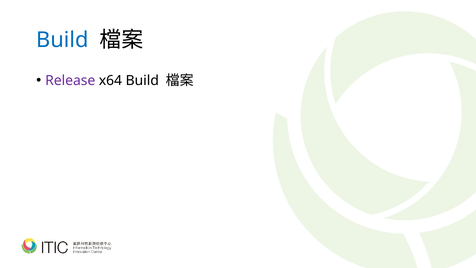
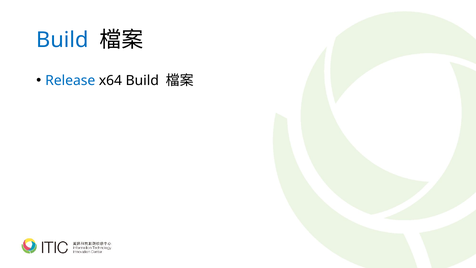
Release colour: purple -> blue
